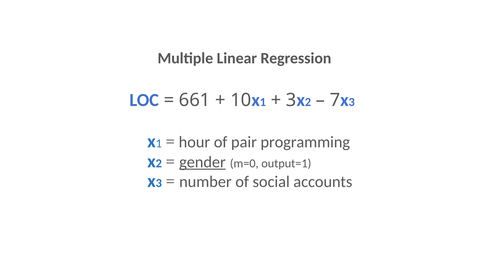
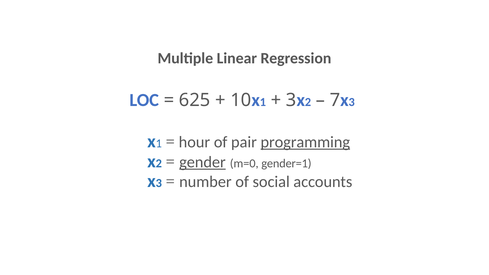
661: 661 -> 625
programming underline: none -> present
output=1: output=1 -> gender=1
